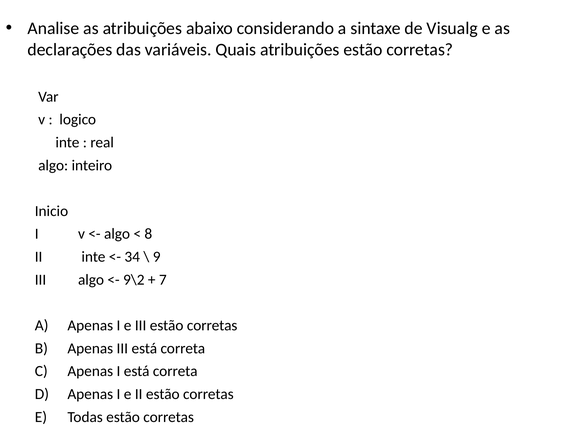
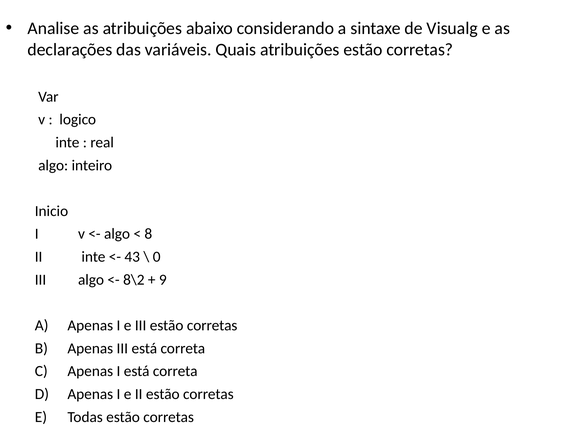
34: 34 -> 43
9: 9 -> 0
9\2: 9\2 -> 8\2
7: 7 -> 9
